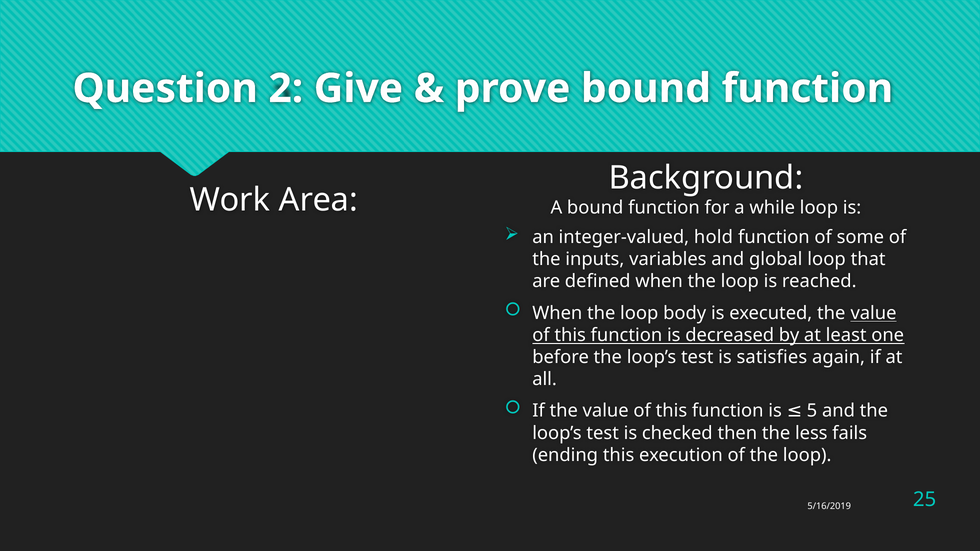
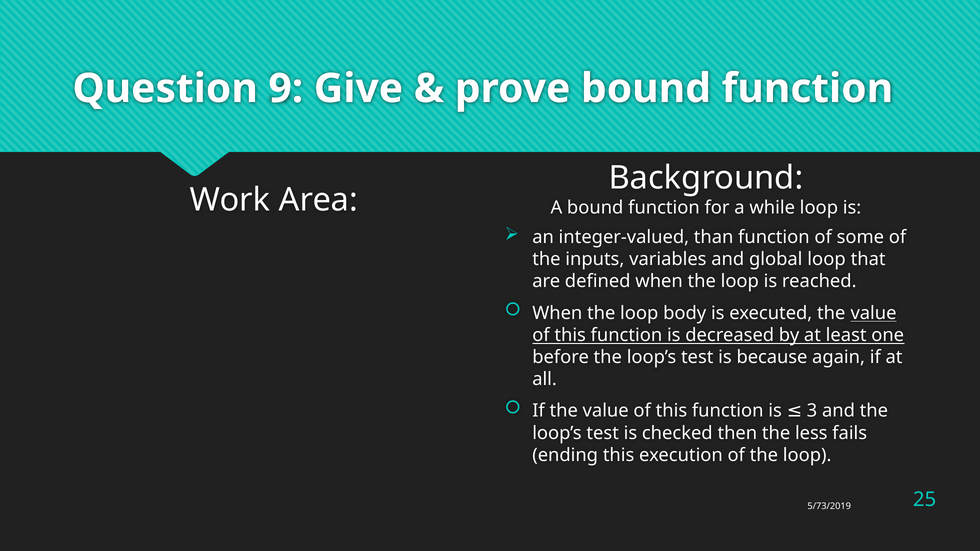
2: 2 -> 9
hold: hold -> than
satisfies: satisfies -> because
5: 5 -> 3
5/16/2019: 5/16/2019 -> 5/73/2019
